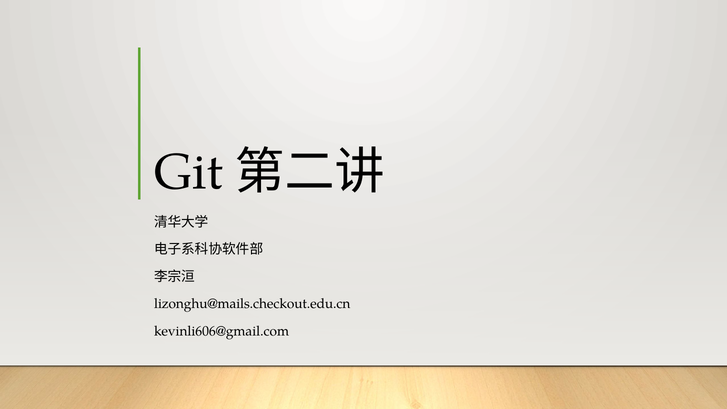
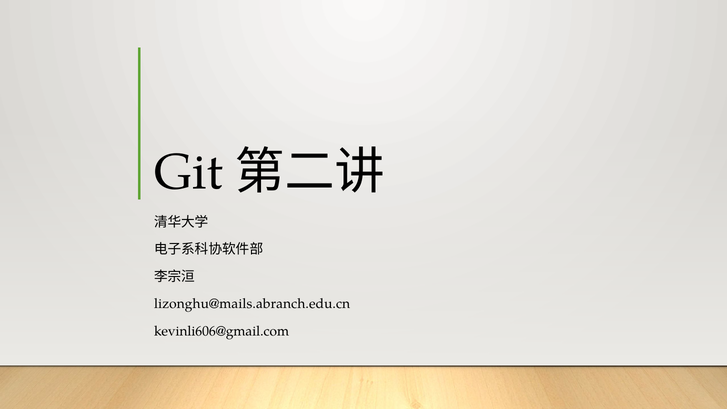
lizonghu@mails.checkout.edu.cn: lizonghu@mails.checkout.edu.cn -> lizonghu@mails.abranch.edu.cn
